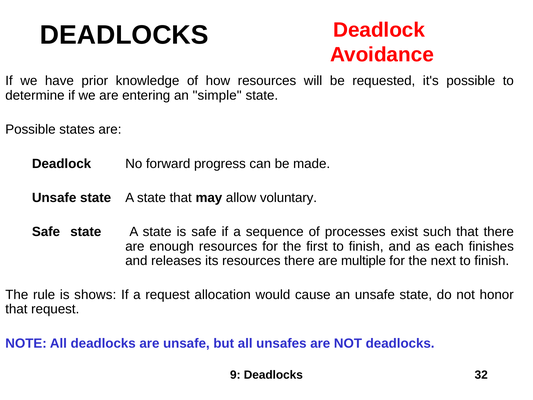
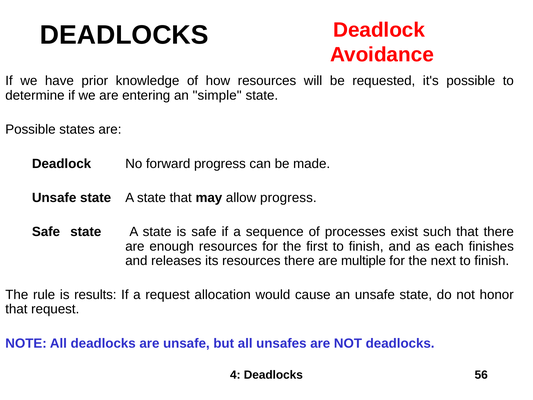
allow voluntary: voluntary -> progress
shows: shows -> results
9: 9 -> 4
32: 32 -> 56
